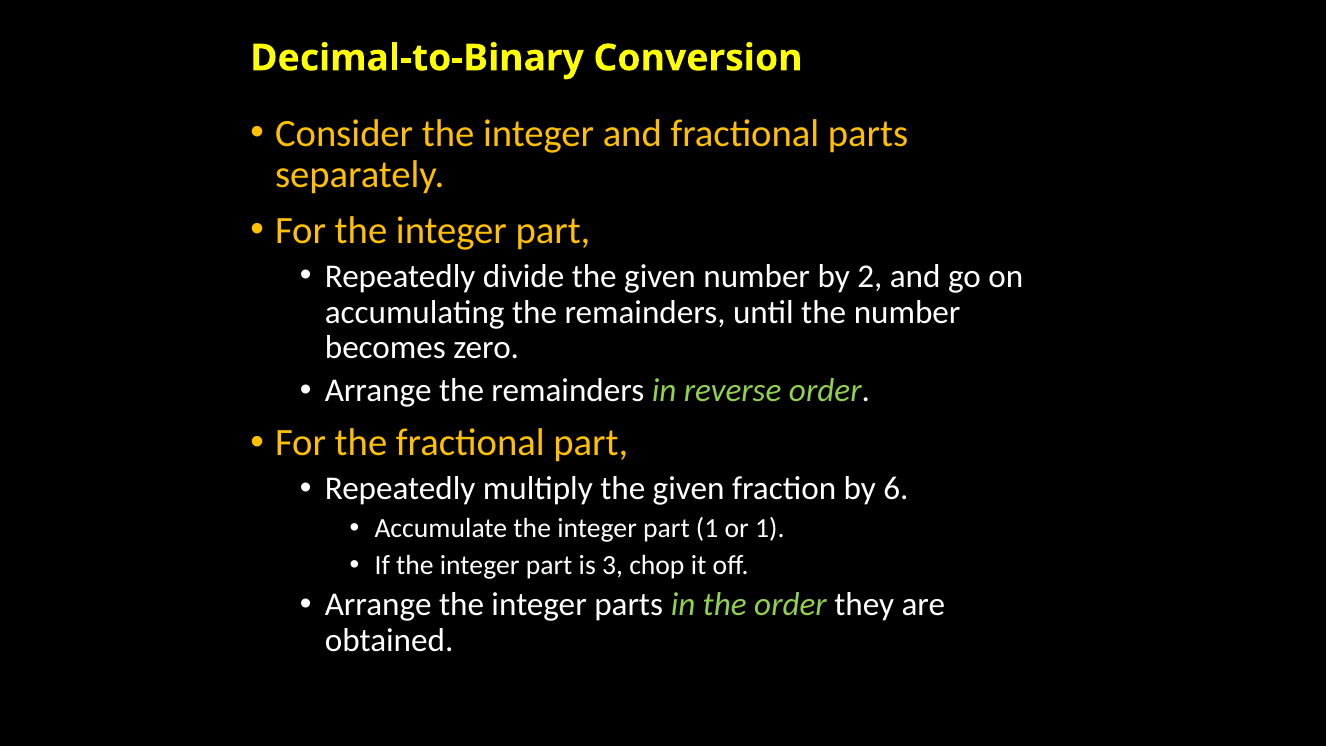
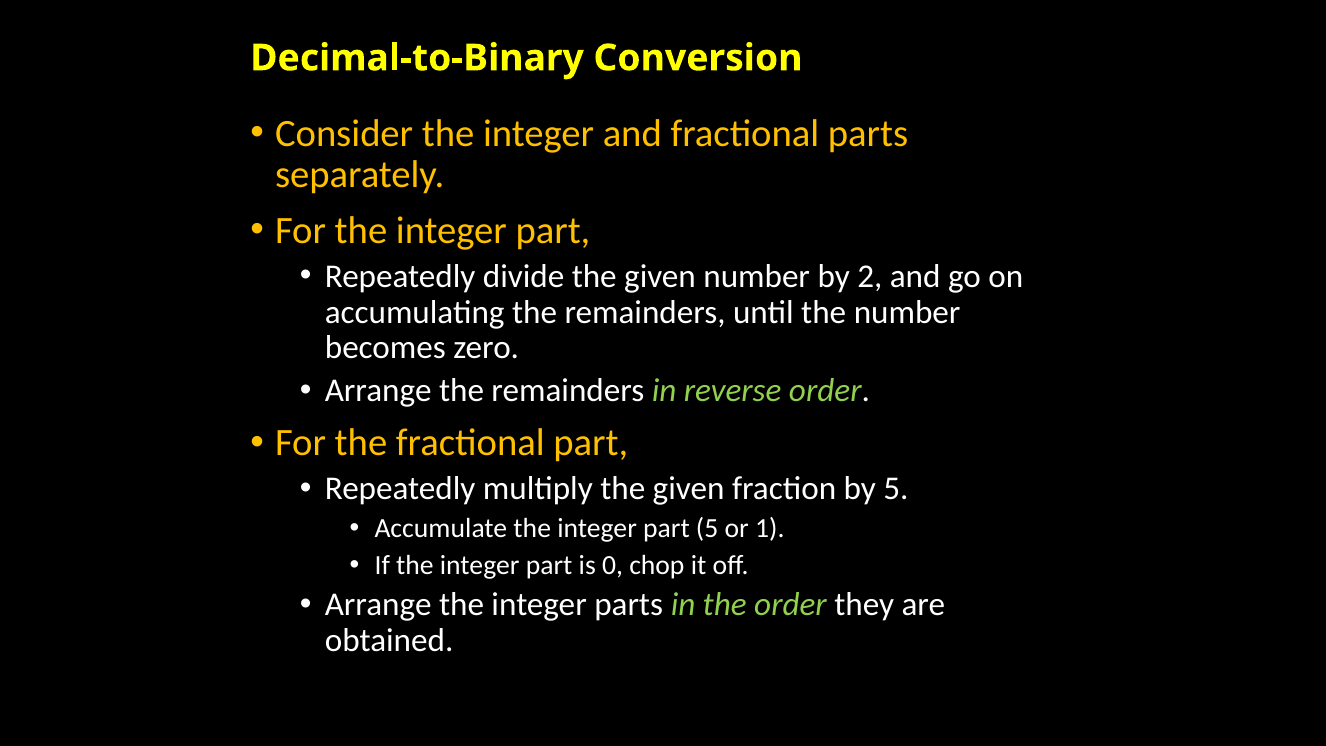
by 6: 6 -> 5
part 1: 1 -> 5
3: 3 -> 0
